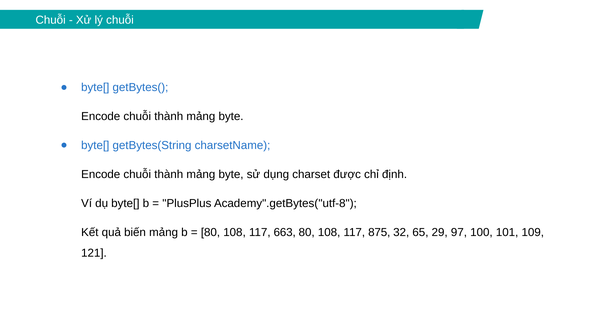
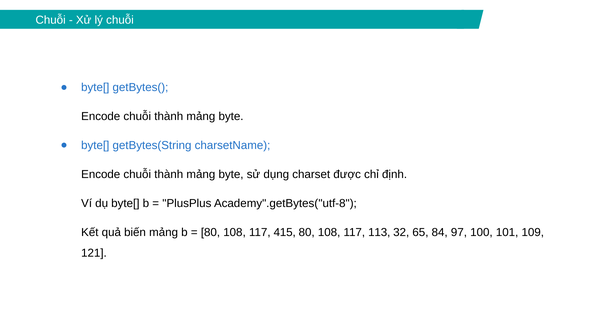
663: 663 -> 415
875: 875 -> 113
29: 29 -> 84
